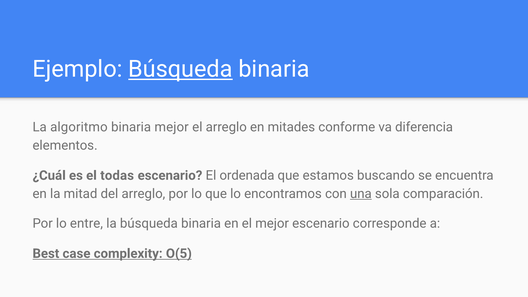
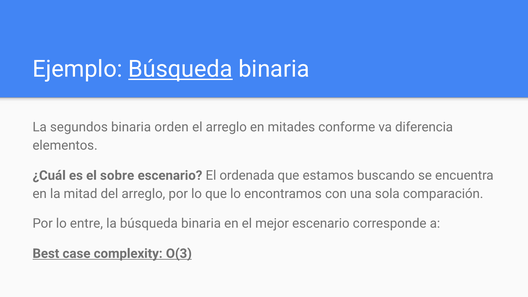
algoritmo: algoritmo -> segundos
binaria mejor: mejor -> orden
todas: todas -> sobre
una underline: present -> none
O(5: O(5 -> O(3
